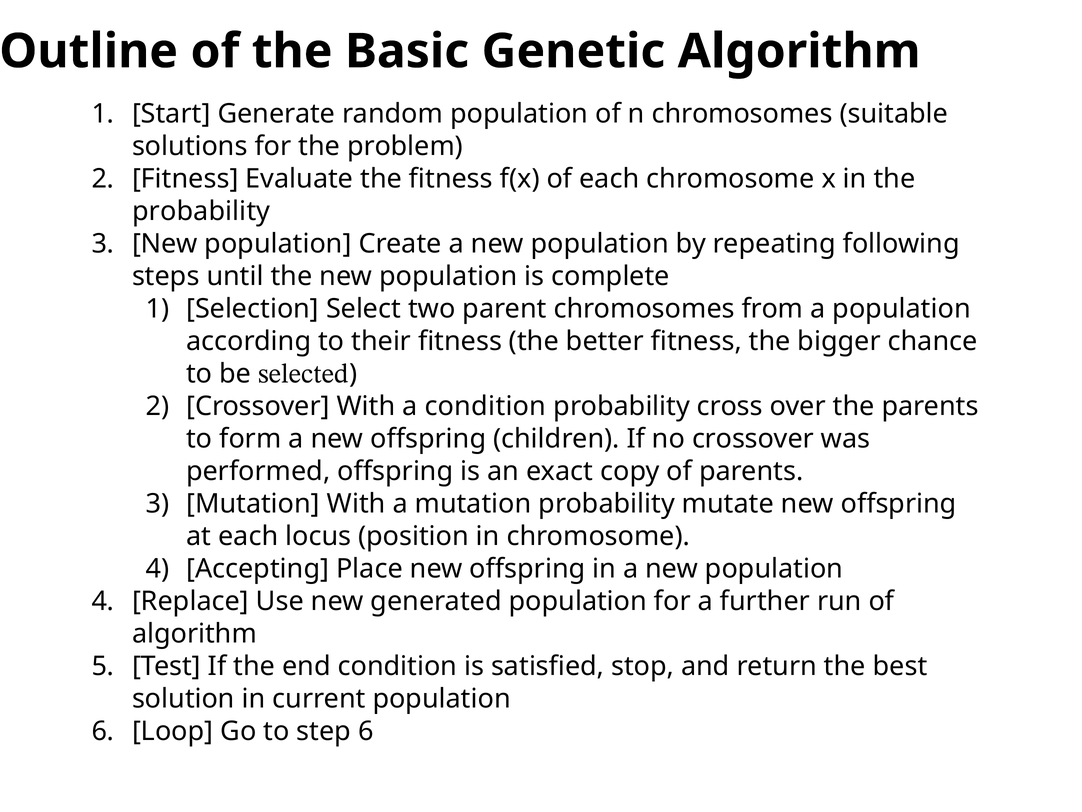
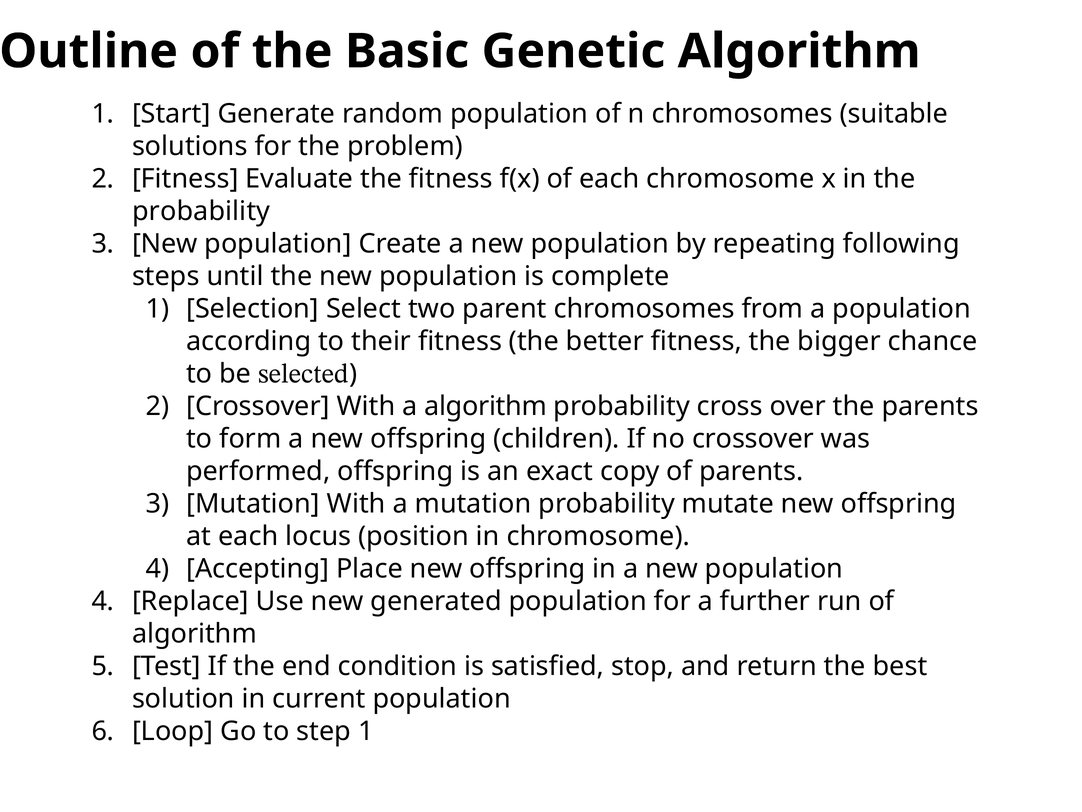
a condition: condition -> algorithm
step 6: 6 -> 1
